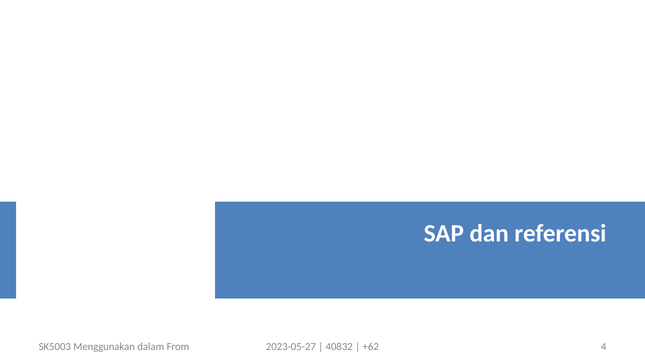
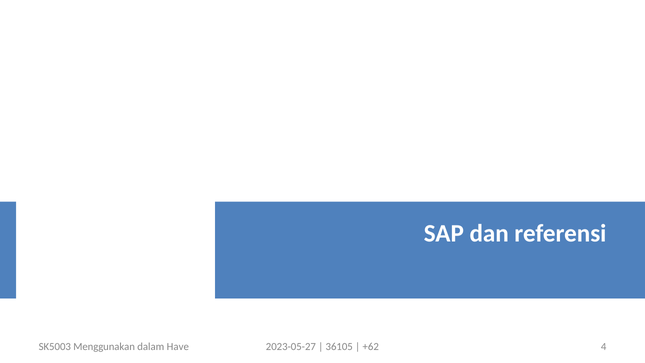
From: From -> Have
40832: 40832 -> 36105
